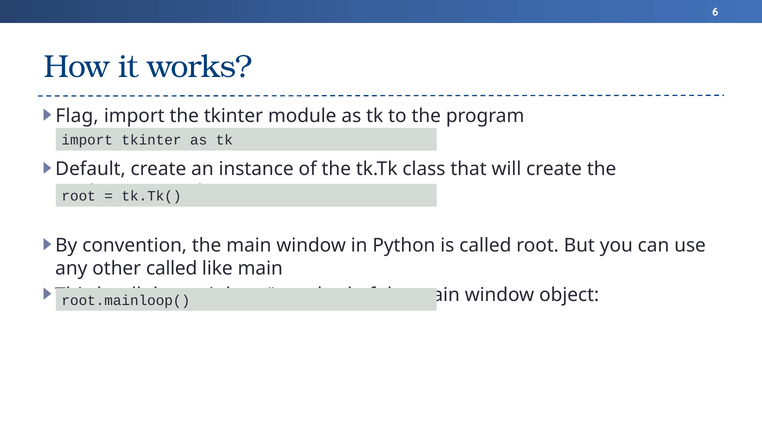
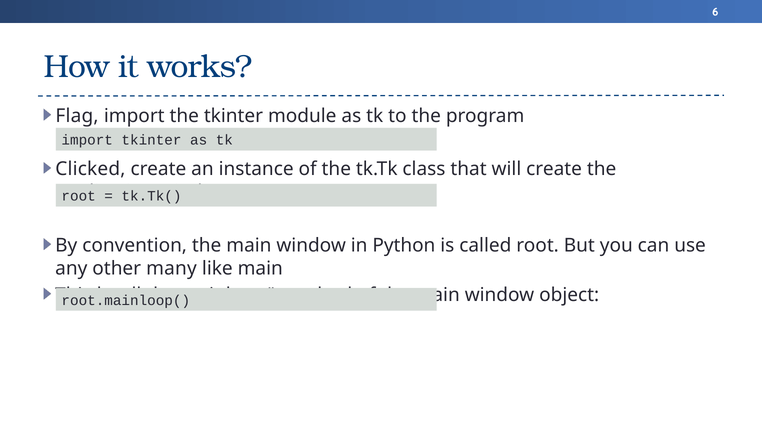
Default: Default -> Clicked
other called: called -> many
